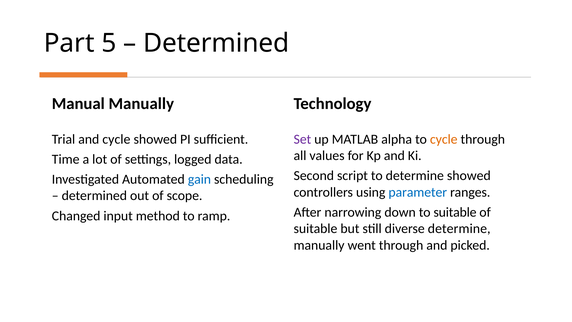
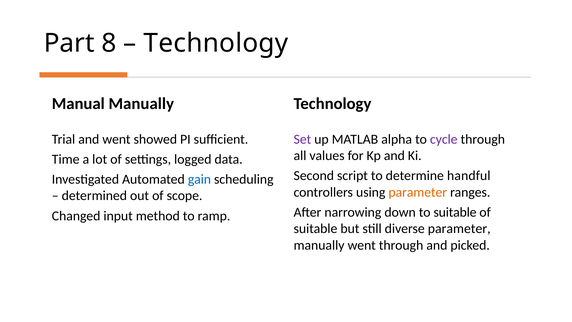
5: 5 -> 8
Determined at (216, 43): Determined -> Technology
and cycle: cycle -> went
cycle at (444, 139) colour: orange -> purple
determine showed: showed -> handful
parameter at (418, 192) colour: blue -> orange
diverse determine: determine -> parameter
